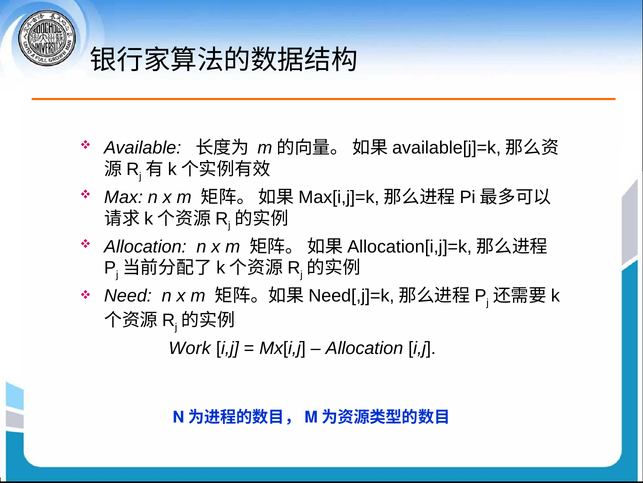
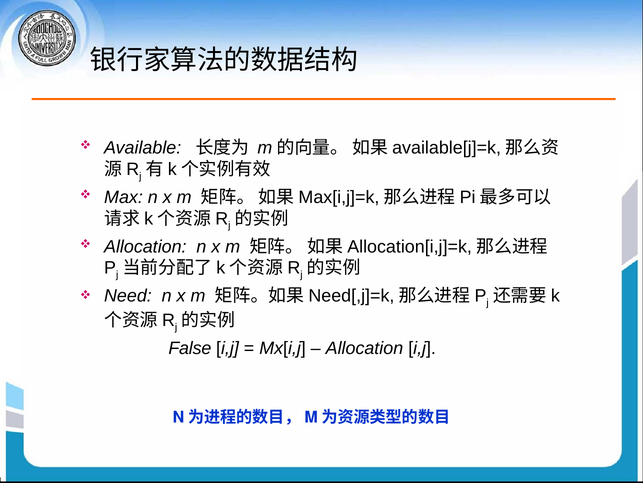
Work: Work -> False
